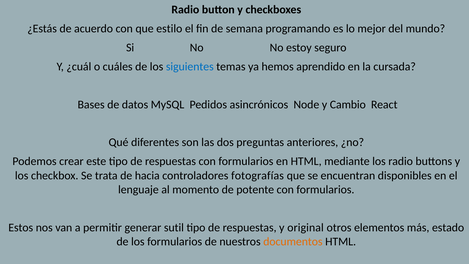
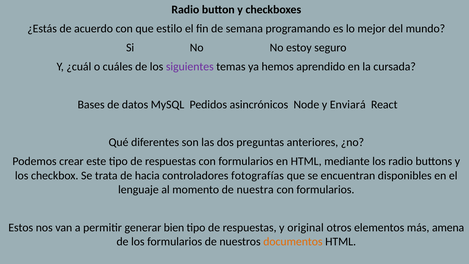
siguientes colour: blue -> purple
Cambio: Cambio -> Enviará
potente: potente -> nuestra
sutil: sutil -> bien
estado: estado -> amena
